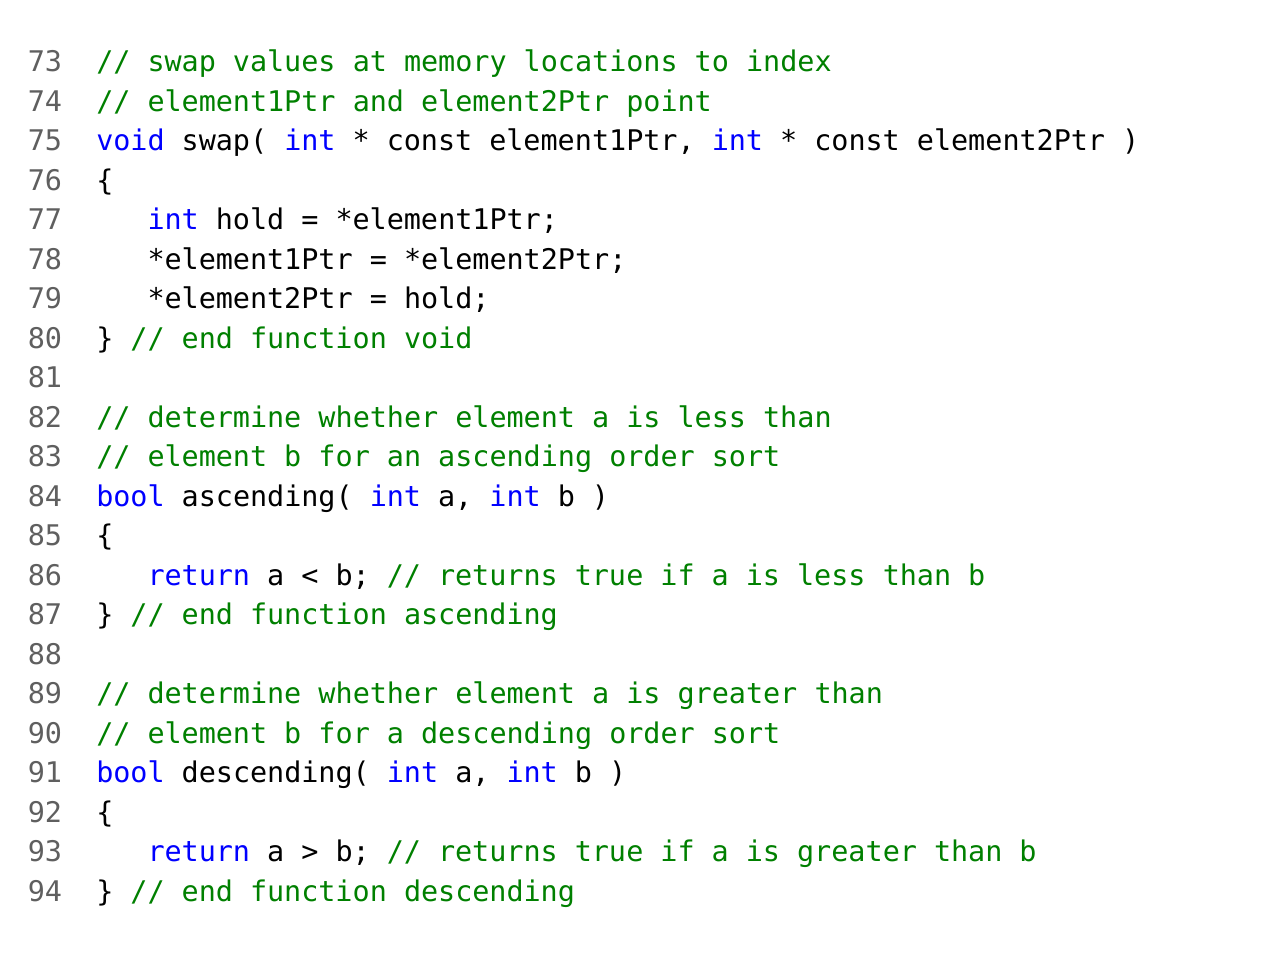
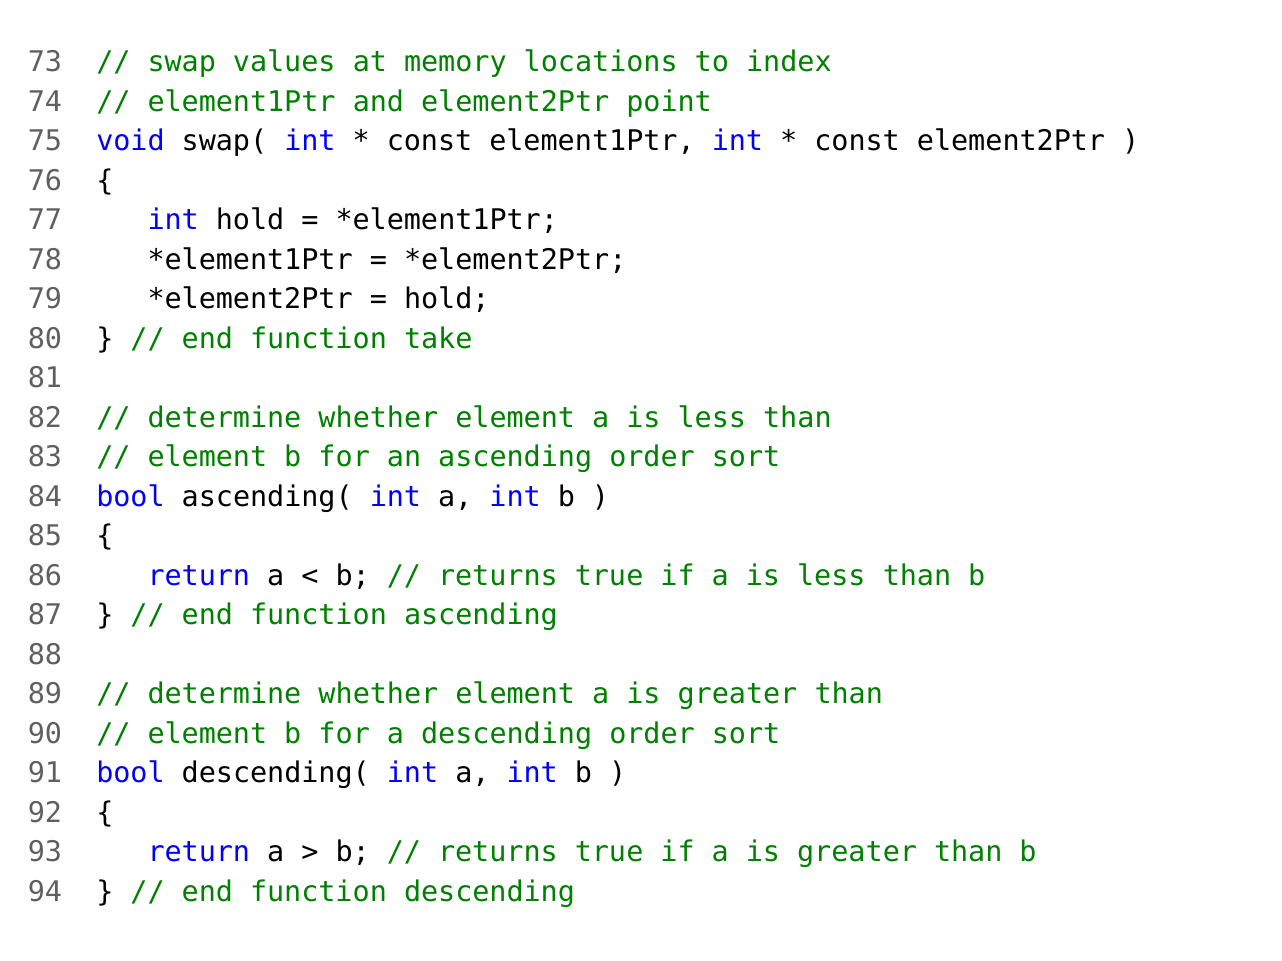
function void: void -> take
